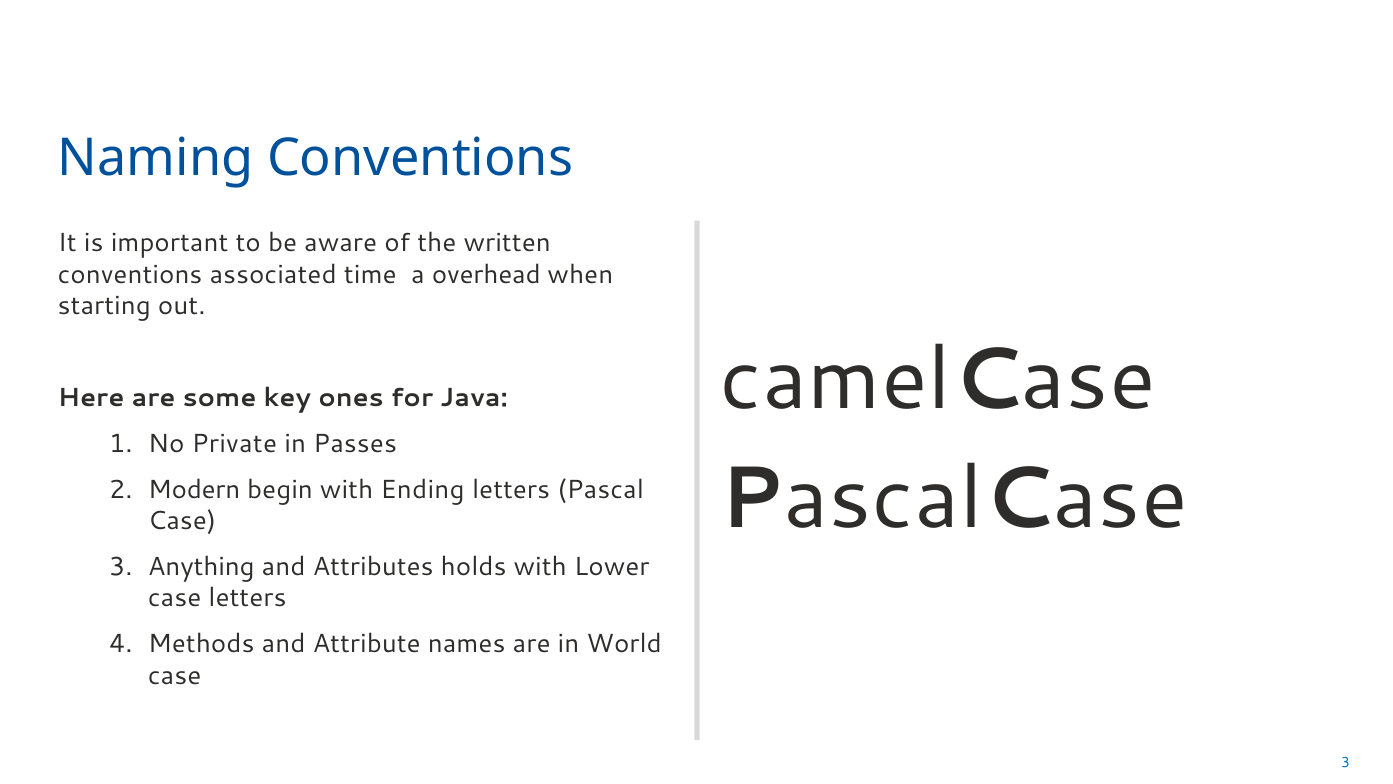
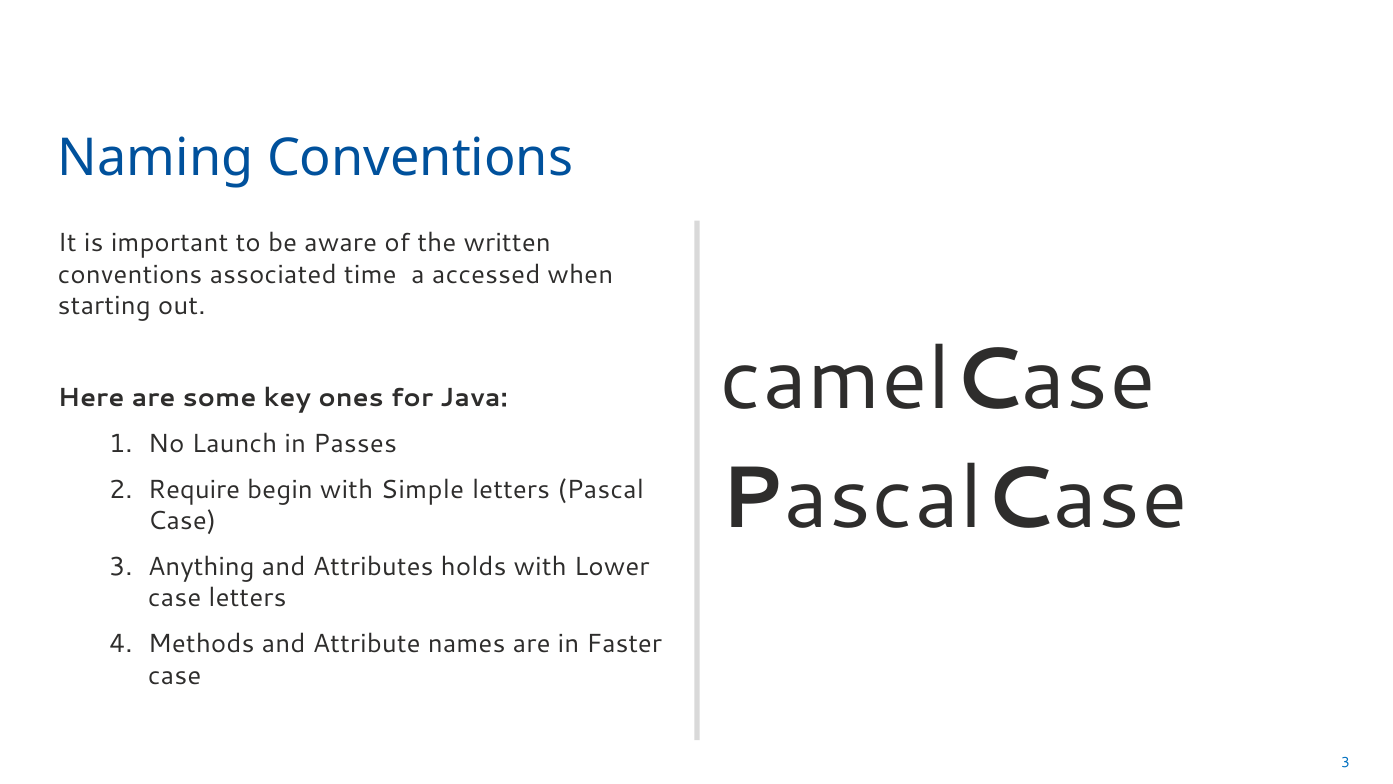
overhead: overhead -> accessed
Private: Private -> Launch
Modern: Modern -> Require
Ending: Ending -> Simple
World: World -> Faster
